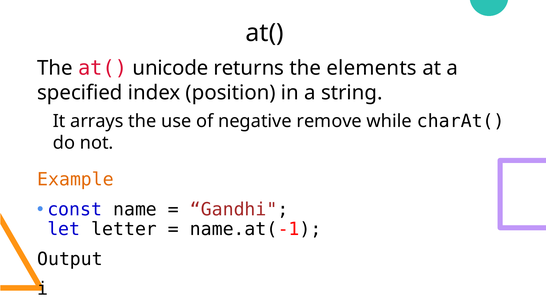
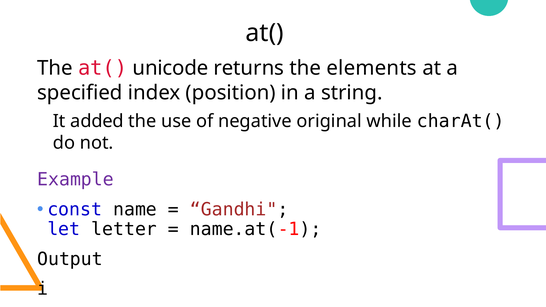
arrays: arrays -> added
remove: remove -> original
Example colour: orange -> purple
